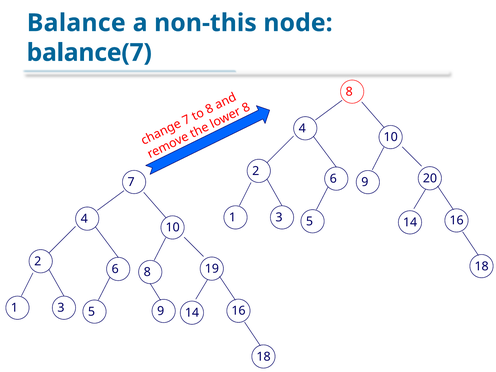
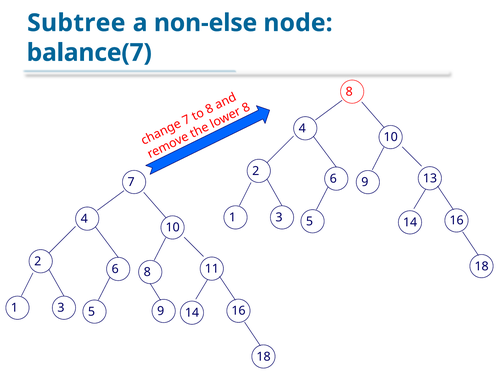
Balance: Balance -> Subtree
non-this: non-this -> non-else
20: 20 -> 13
19: 19 -> 11
